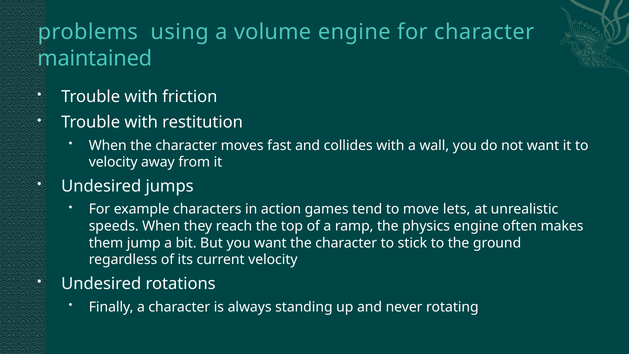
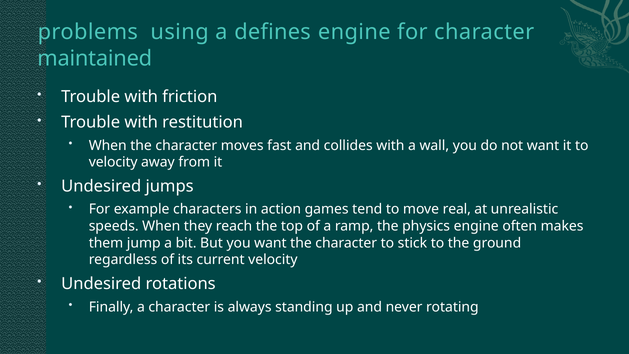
volume: volume -> defines
lets: lets -> real
